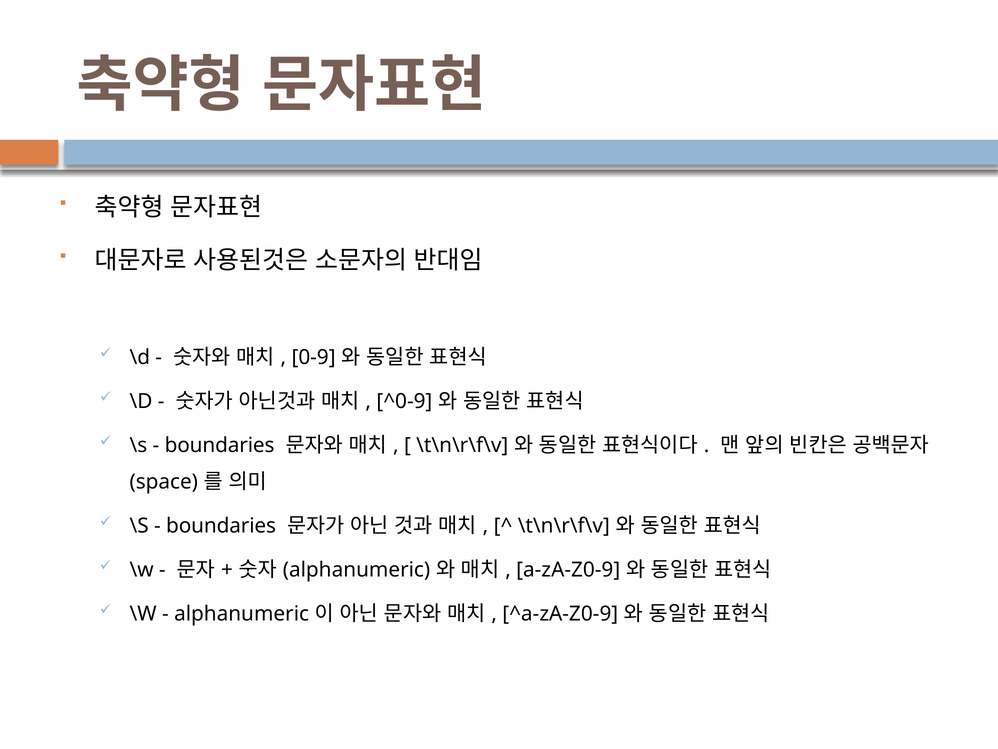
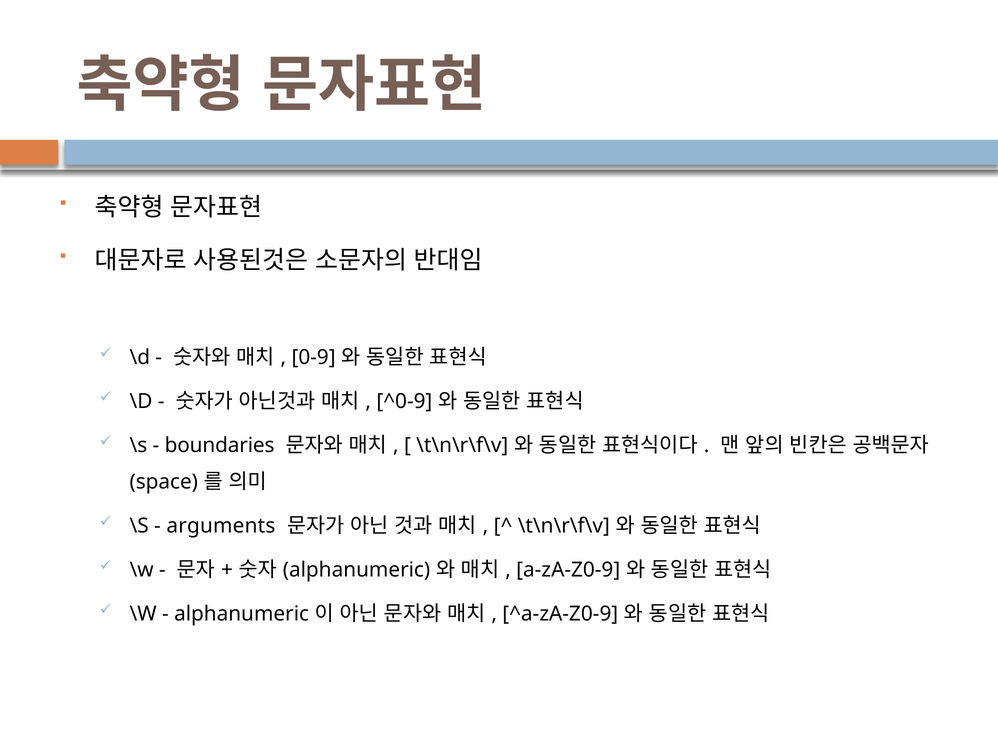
boundaries at (221, 525): boundaries -> arguments
